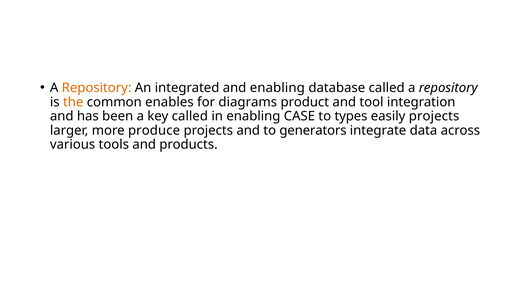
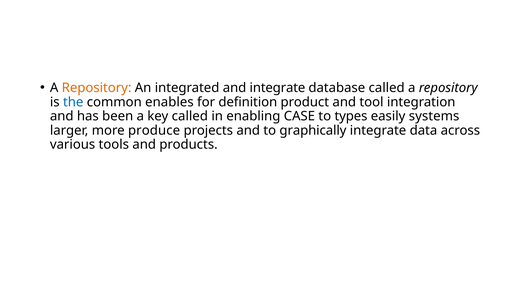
and enabling: enabling -> integrate
the colour: orange -> blue
diagrams: diagrams -> definition
easily projects: projects -> systems
generators: generators -> graphically
